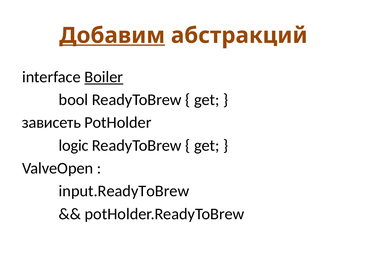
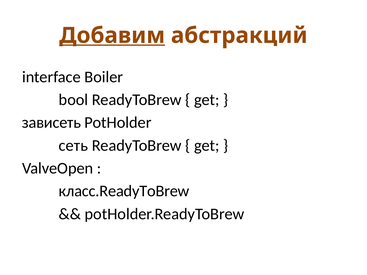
Boiler underline: present -> none
logic: logic -> сеть
input.ReadyToBrew: input.ReadyToBrew -> класс.ReadyToBrew
